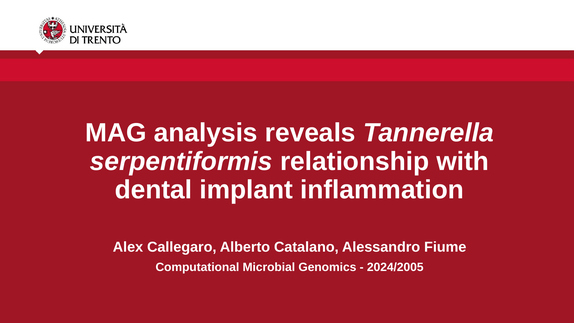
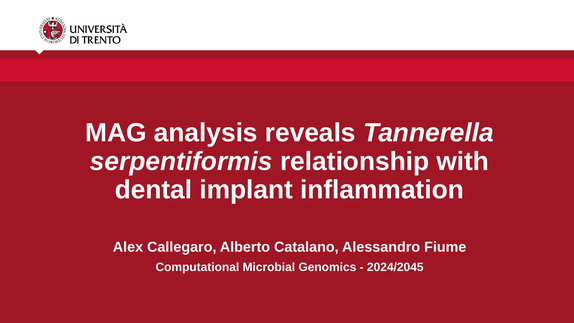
2024/2005: 2024/2005 -> 2024/2045
